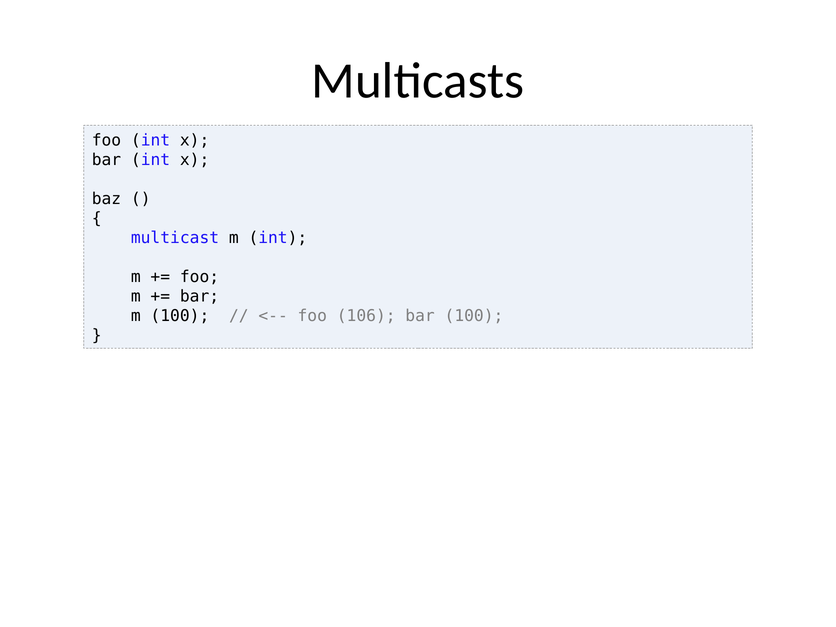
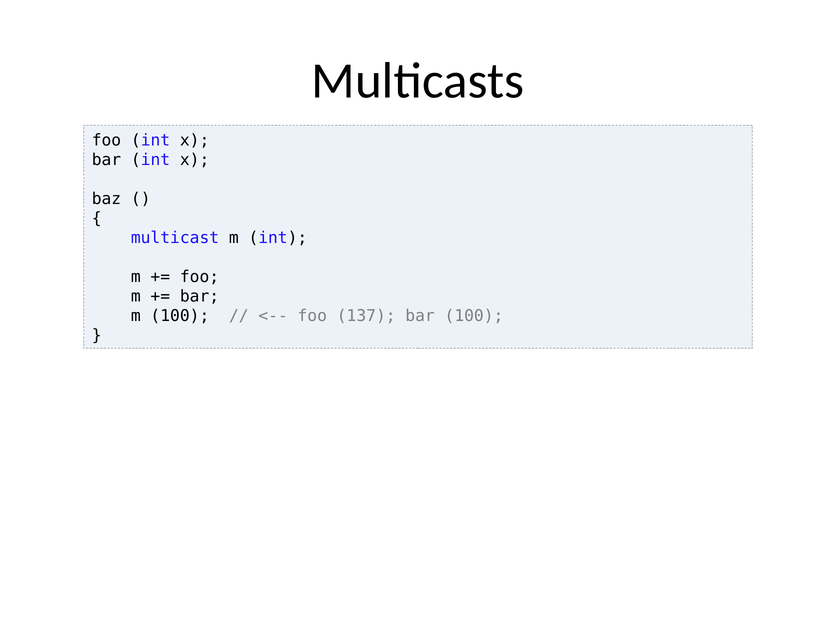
106: 106 -> 137
